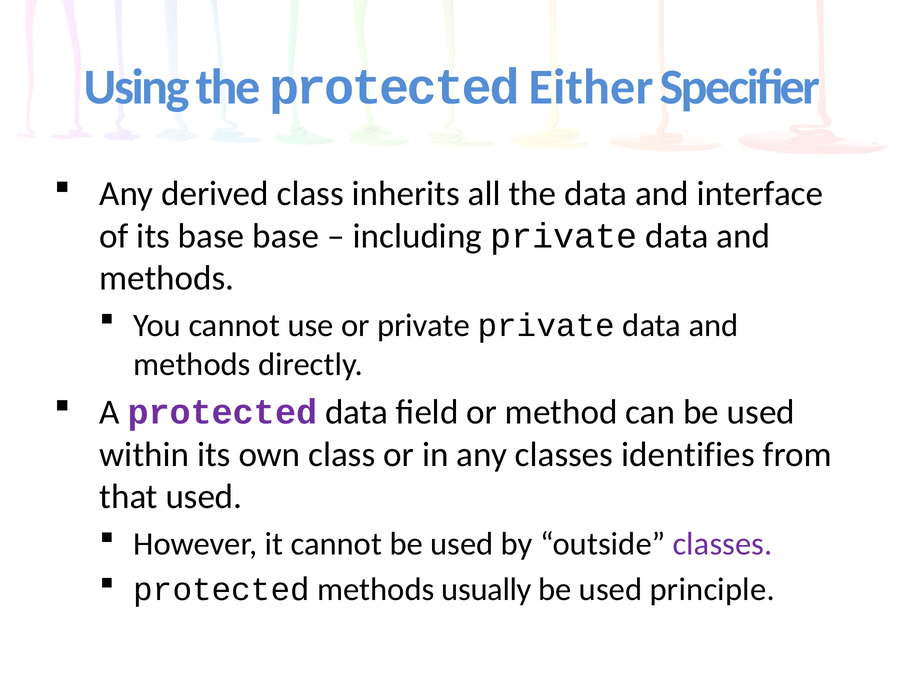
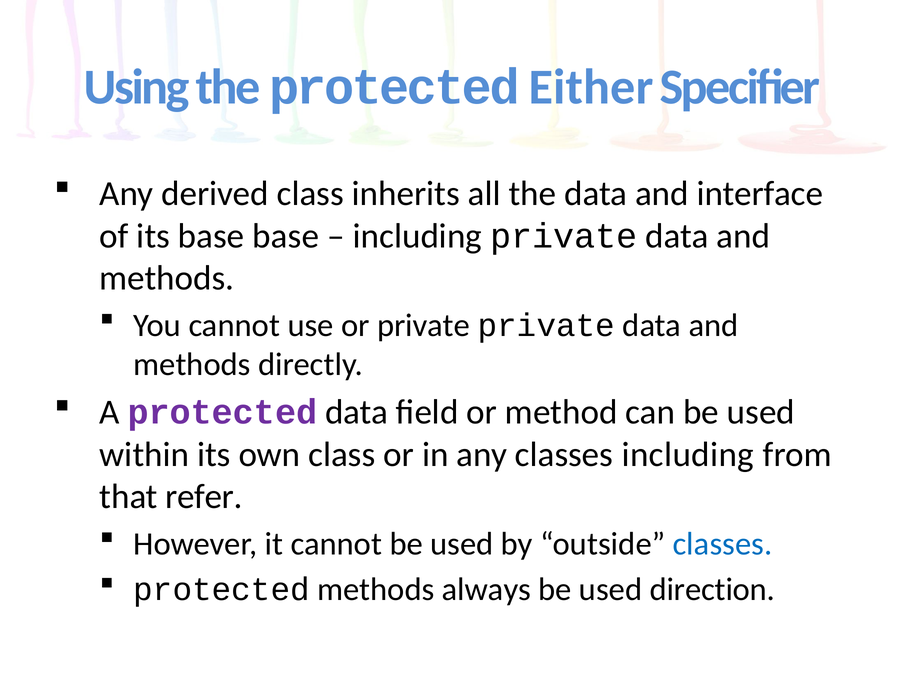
classes identifies: identifies -> including
that used: used -> refer
classes at (722, 544) colour: purple -> blue
usually: usually -> always
principle: principle -> direction
